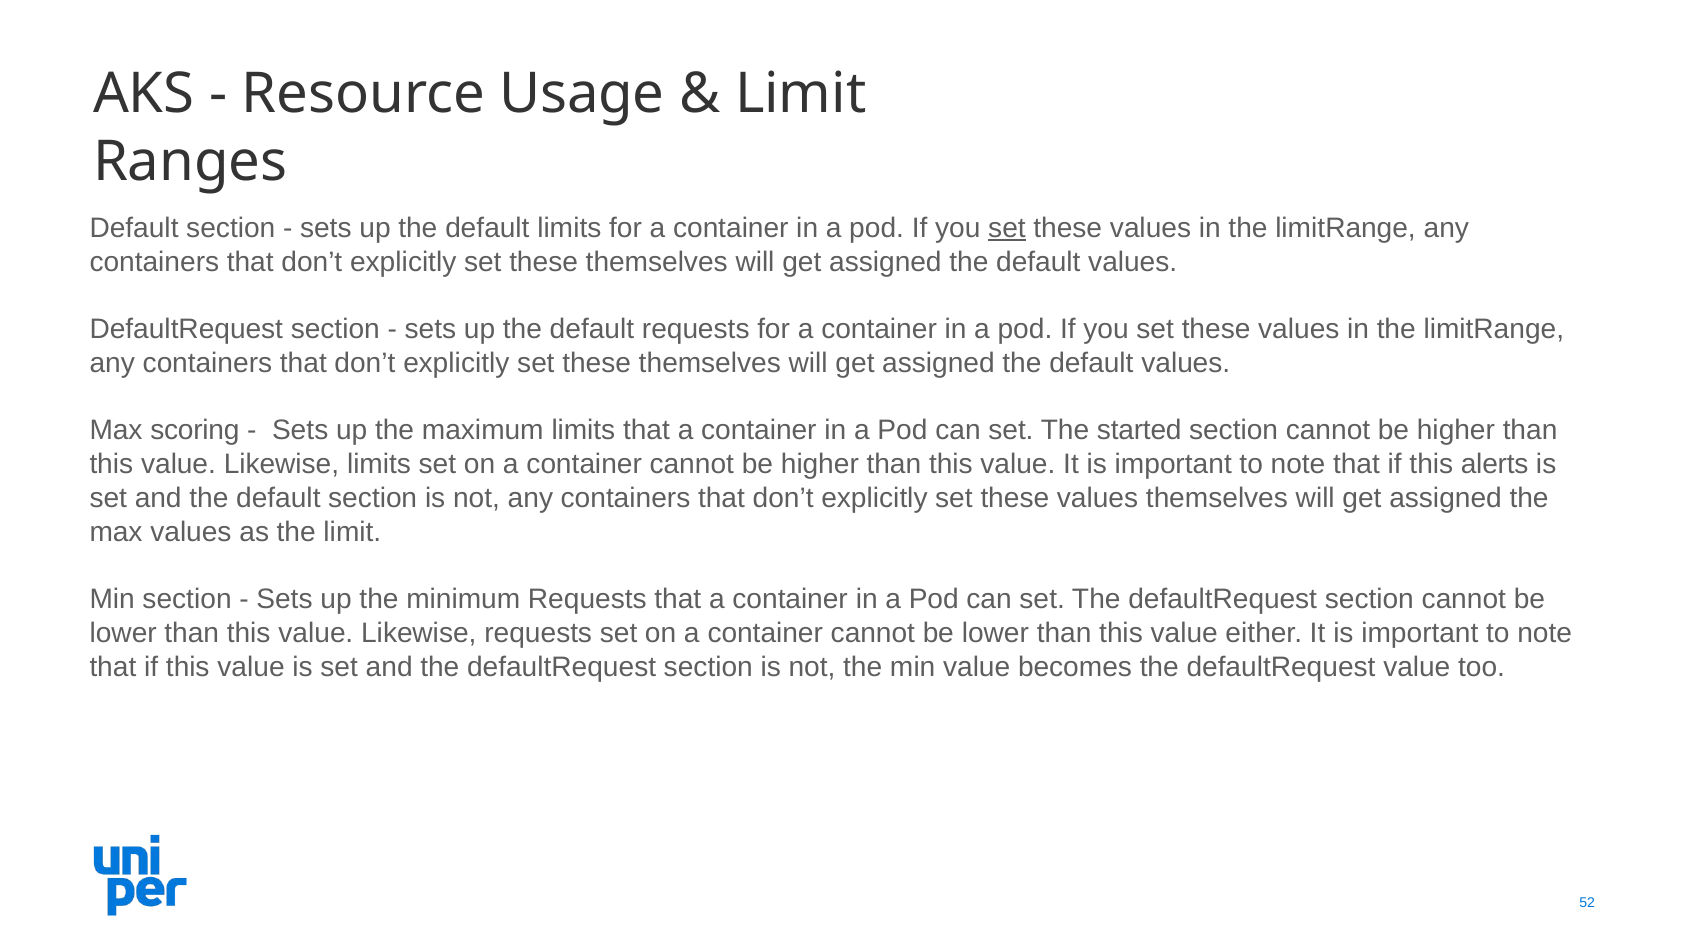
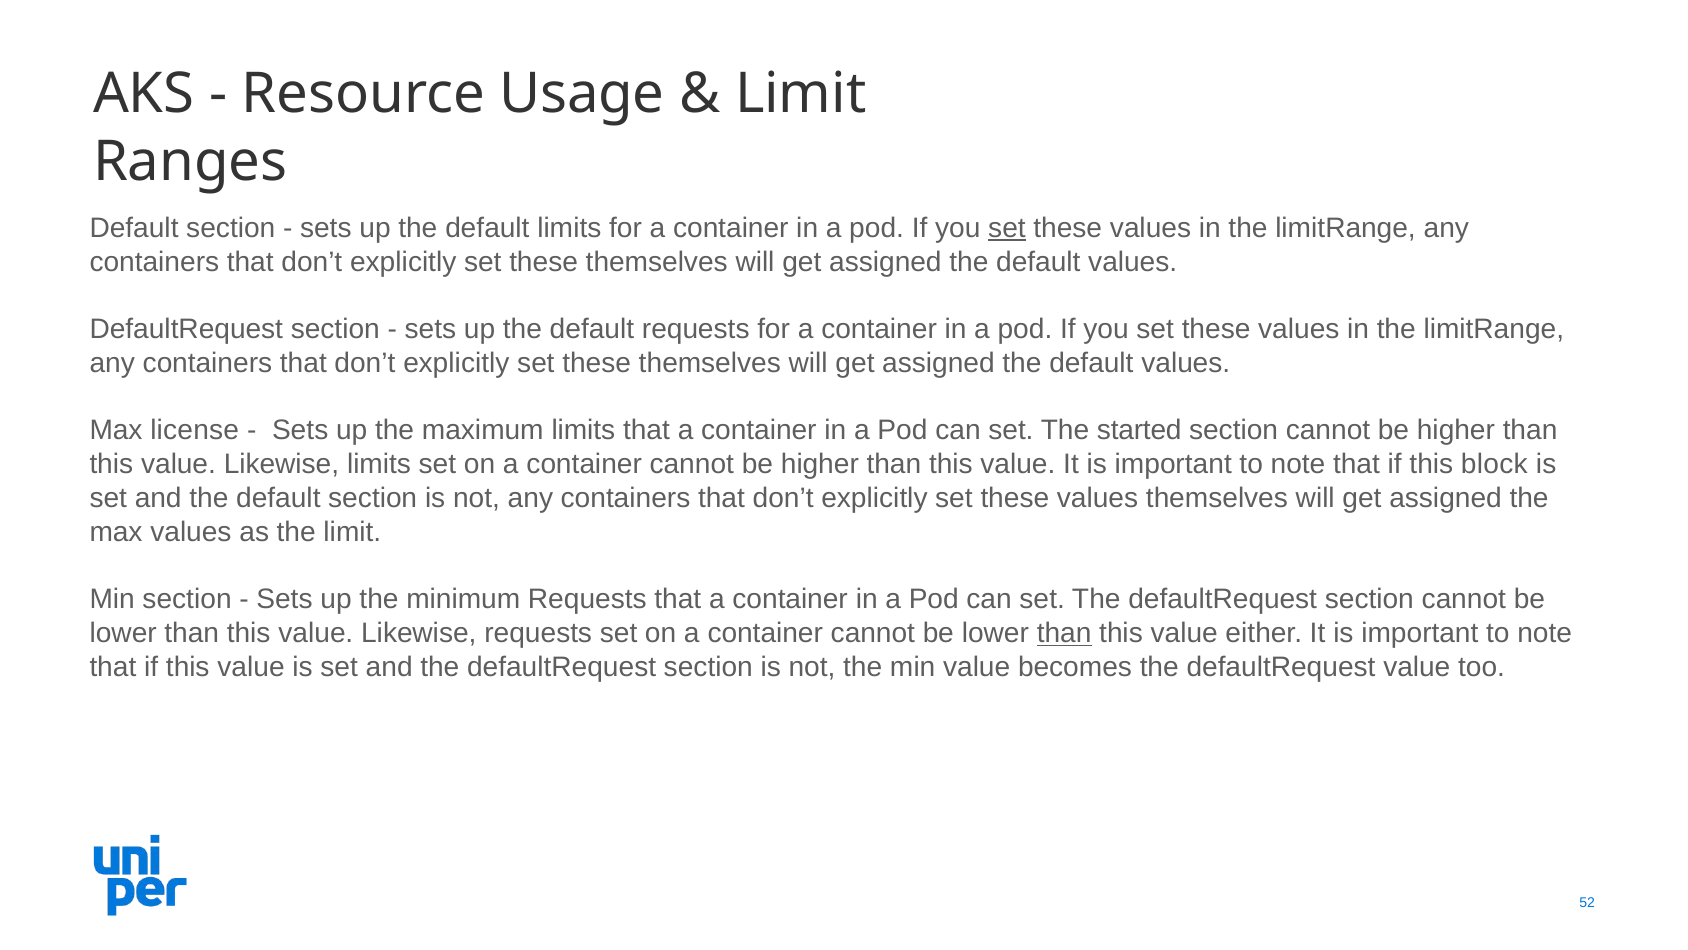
scoring: scoring -> license
alerts: alerts -> block
than at (1064, 633) underline: none -> present
